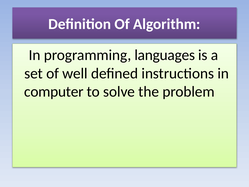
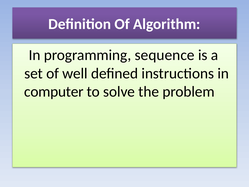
languages: languages -> sequence
